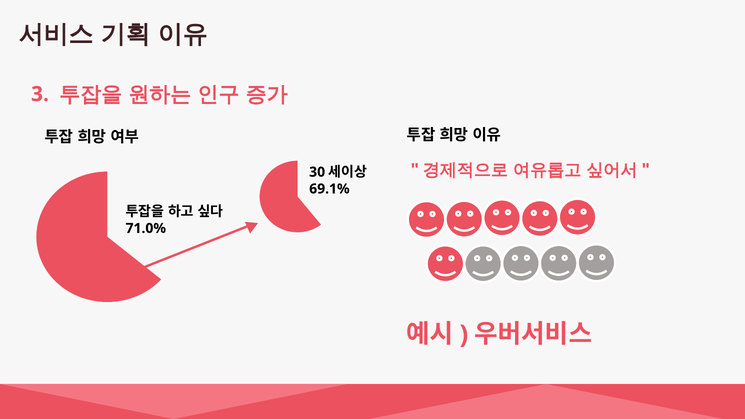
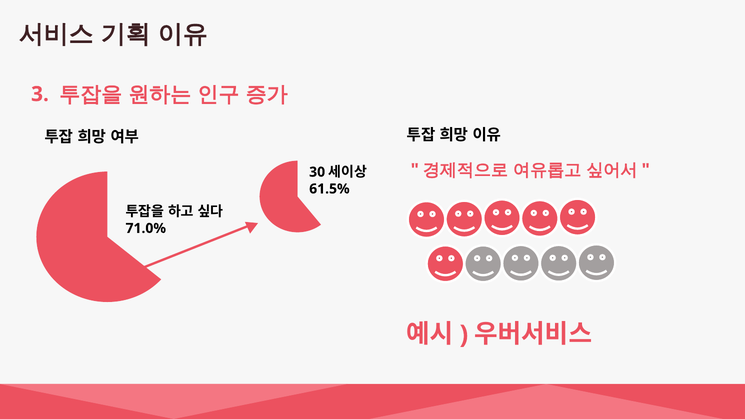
69.1%: 69.1% -> 61.5%
